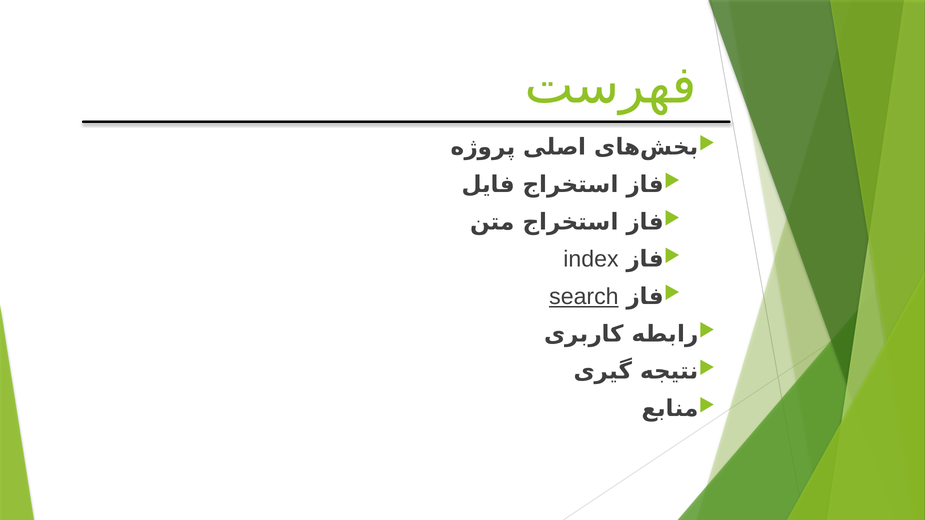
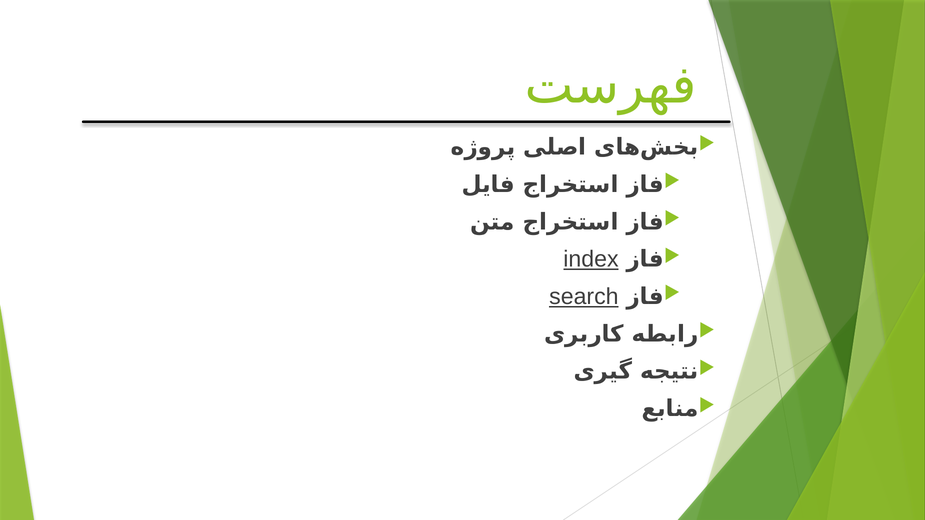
index underline: none -> present
